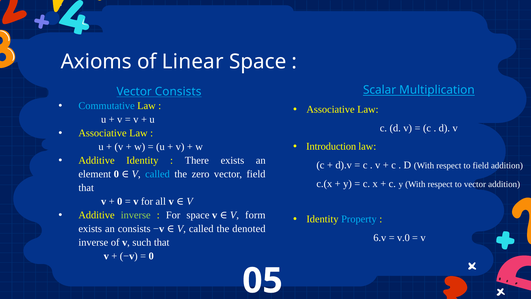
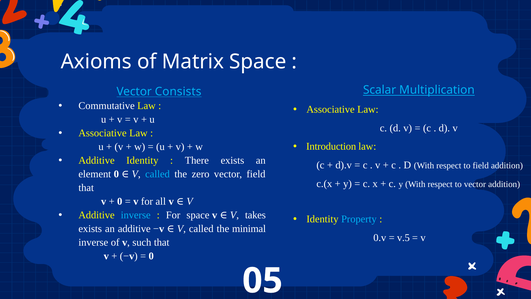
Linear: Linear -> Matrix
Commutative colour: light blue -> white
inverse at (136, 215) colour: light green -> light blue
form: form -> takes
an consists: consists -> additive
denoted: denoted -> minimal
6.v: 6.v -> 0.v
v.0: v.0 -> v.5
